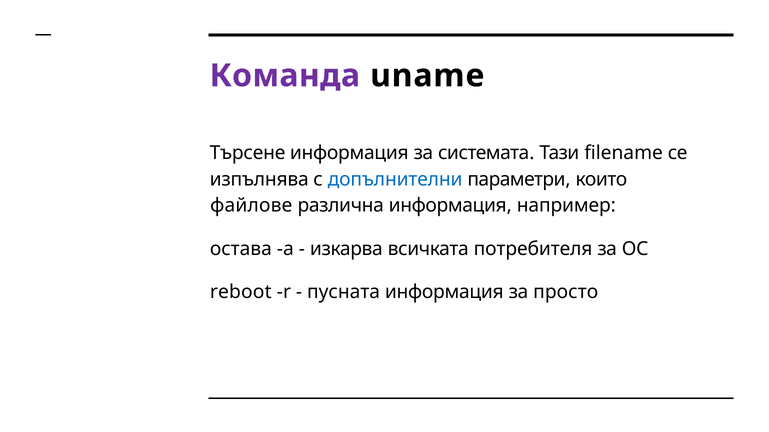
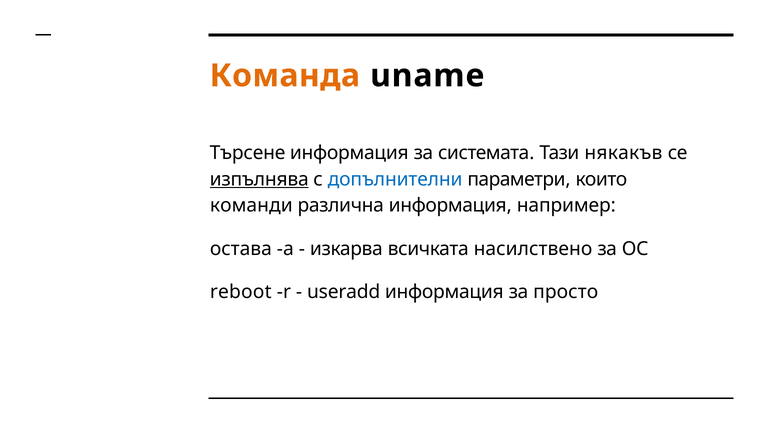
Команда colour: purple -> orange
filename: filename -> някакъв
изпълнява underline: none -> present
файлове: файлове -> команди
потребителя: потребителя -> насилствено
пусната: пусната -> useradd
